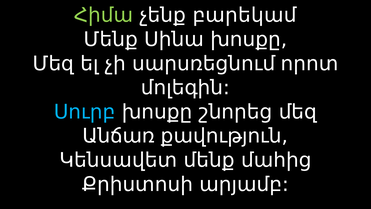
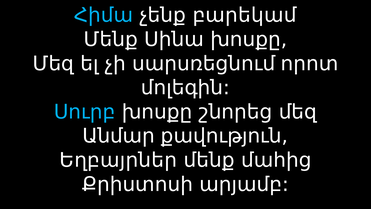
Հիմա colour: light green -> light blue
Անճառ: Անճառ -> Անմար
Կենսավետ: Կենսավետ -> Եղբայրներ
